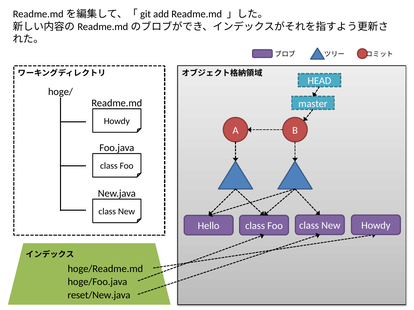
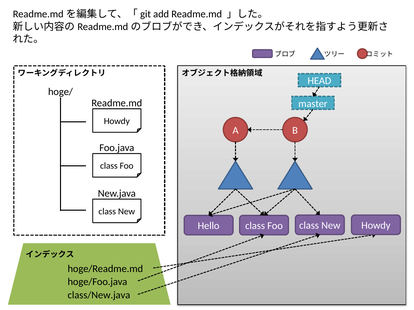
reset/New.java: reset/New.java -> class/New.java
